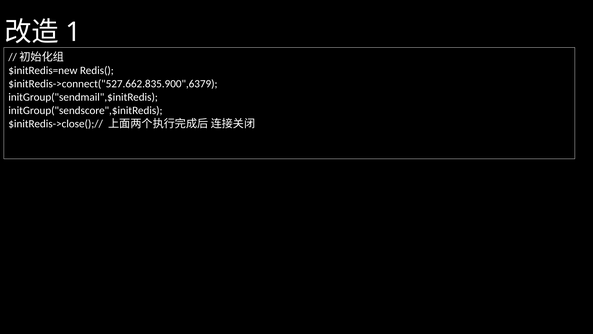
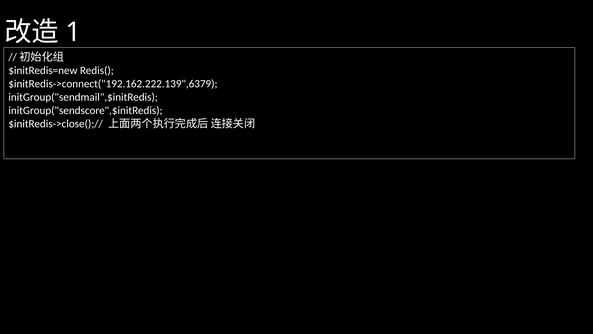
$initRedis->connect("527.662.835.900",6379: $initRedis->connect("527.662.835.900",6379 -> $initRedis->connect("192.162.222.139",6379
